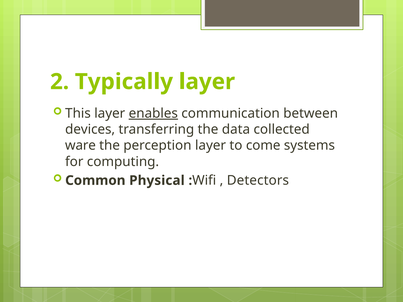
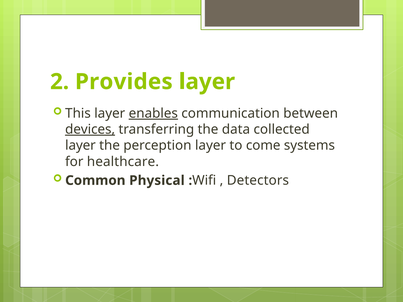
Typically: Typically -> Provides
devices underline: none -> present
ware at (80, 146): ware -> layer
computing: computing -> healthcare
